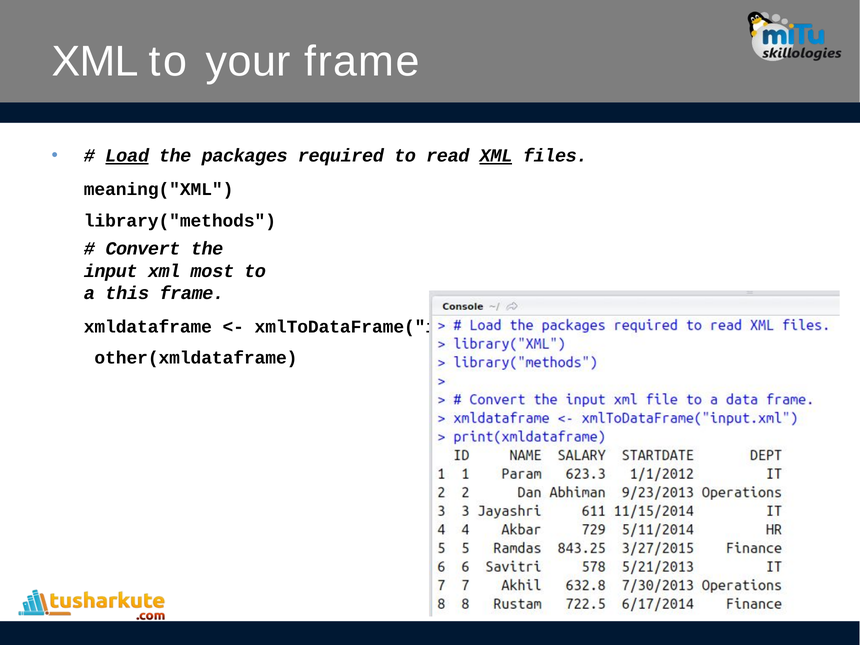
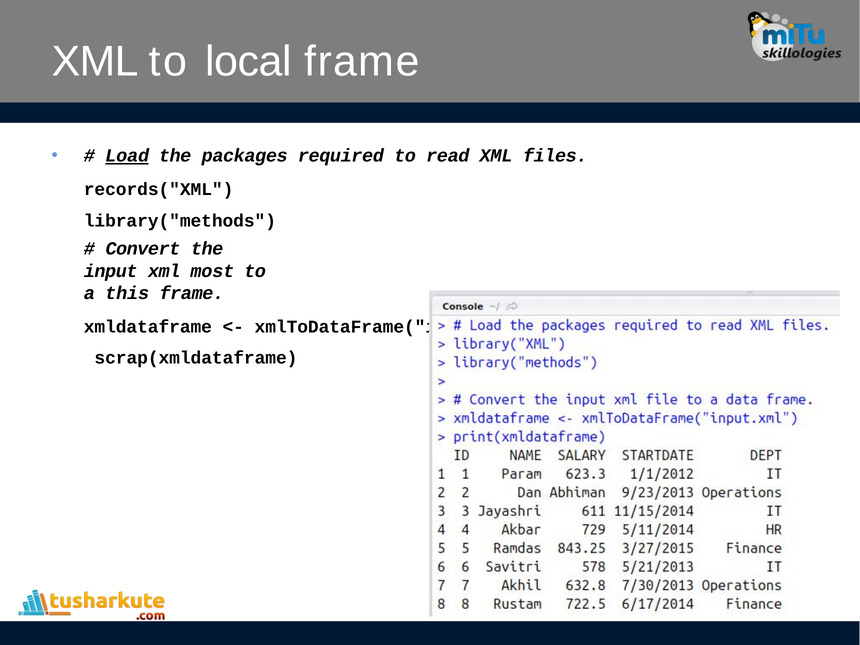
your: your -> local
XML at (496, 156) underline: present -> none
meaning("XML: meaning("XML -> records("XML
other(xmldataframe: other(xmldataframe -> scrap(xmldataframe
